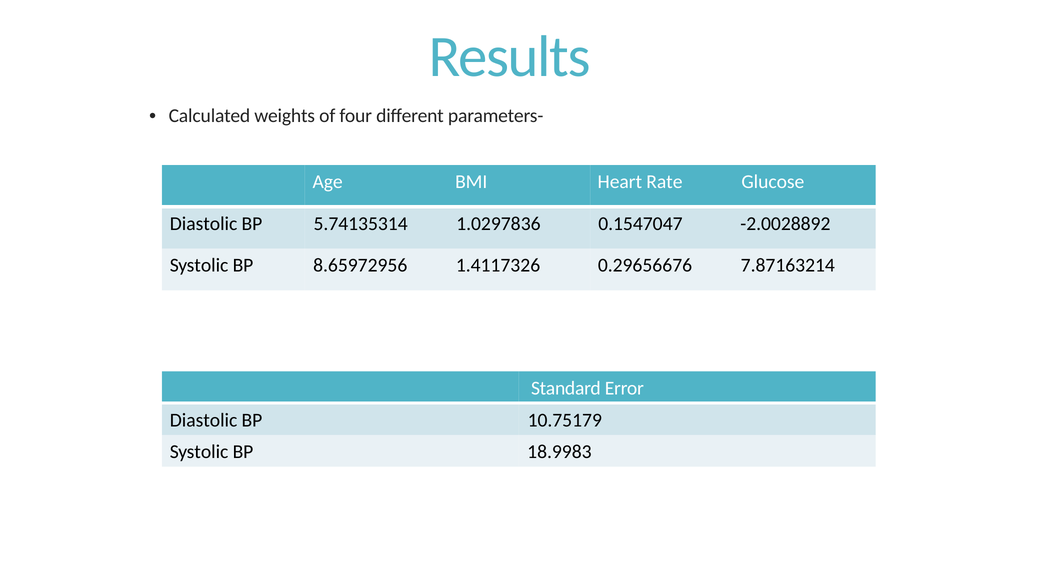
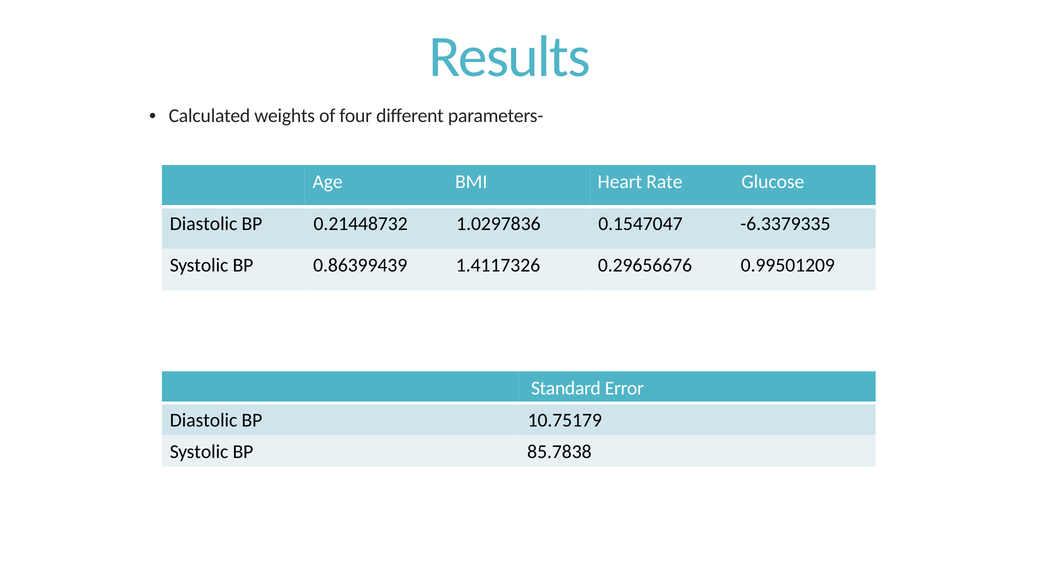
5.74135314: 5.74135314 -> 0.21448732
-2.0028892: -2.0028892 -> -6.3379335
8.65972956: 8.65972956 -> 0.86399439
7.87163214: 7.87163214 -> 0.99501209
18.9983: 18.9983 -> 85.7838
